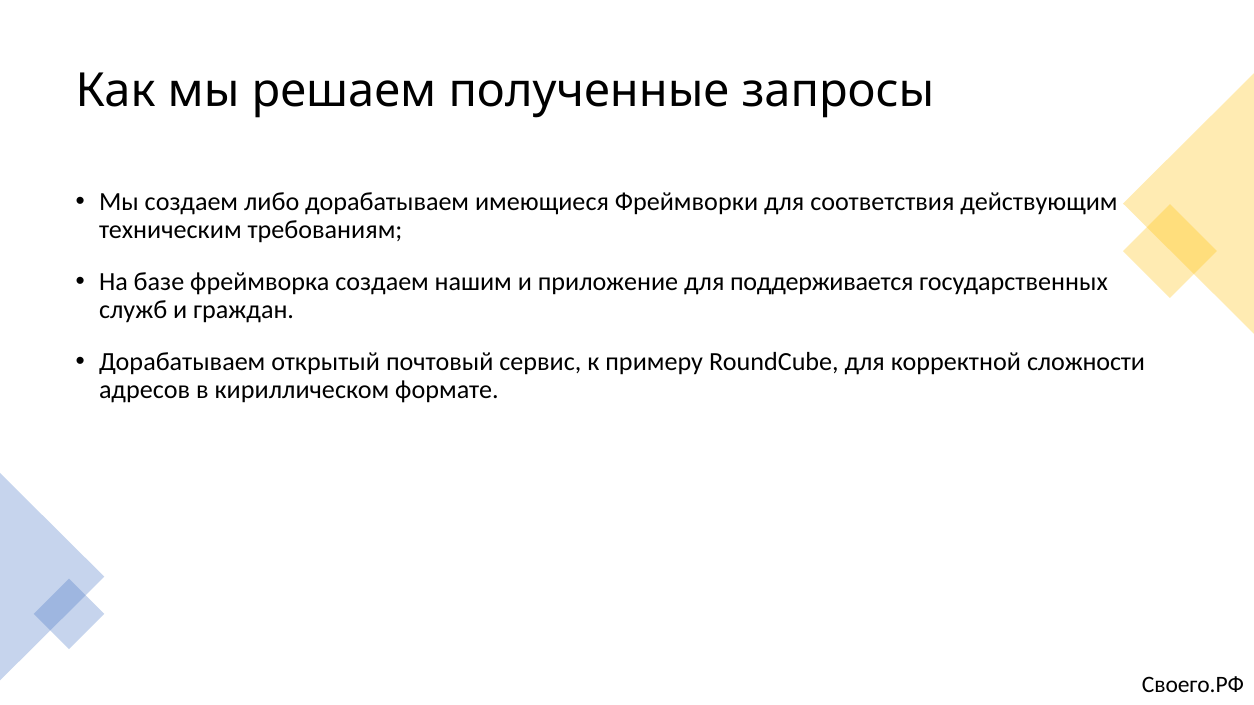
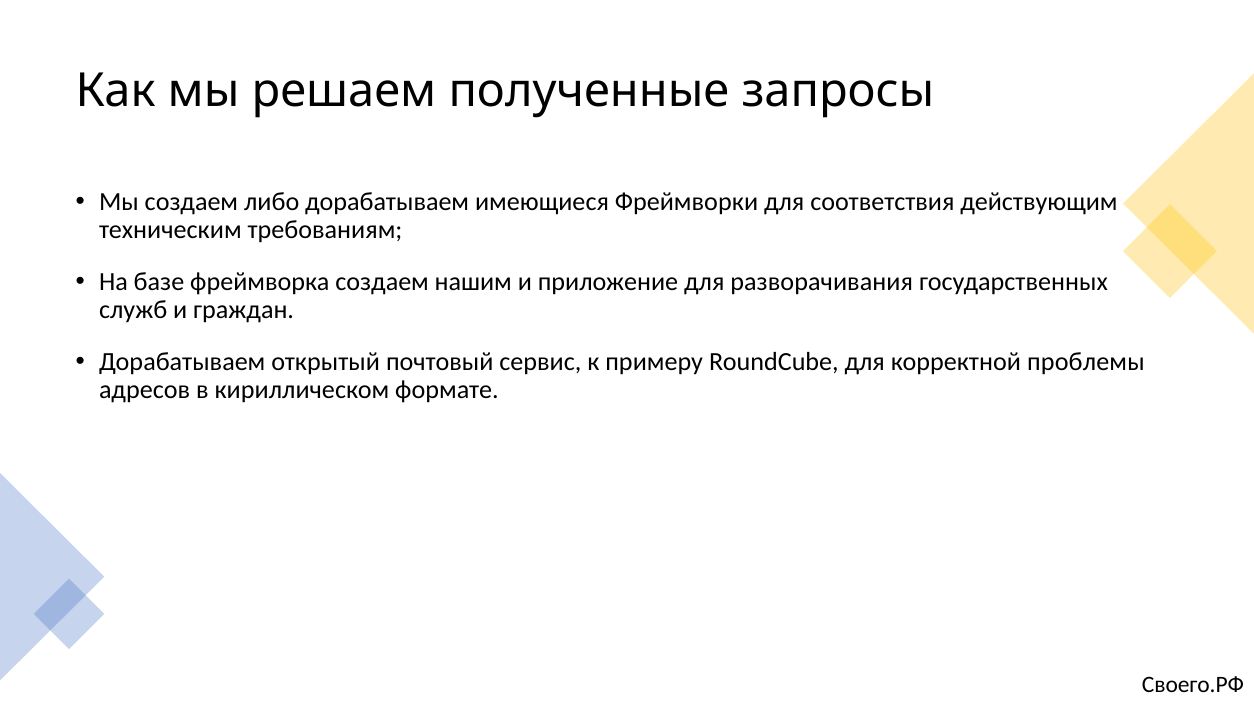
поддерживается: поддерживается -> разворачивания
сложности: сложности -> проблемы
